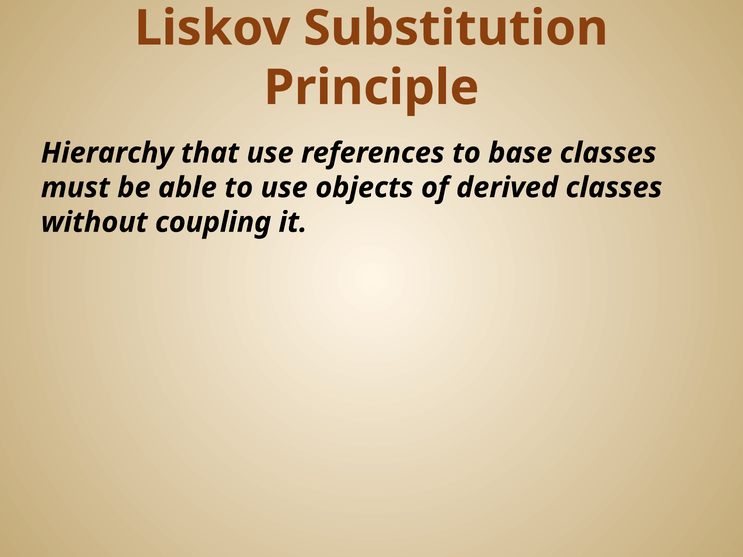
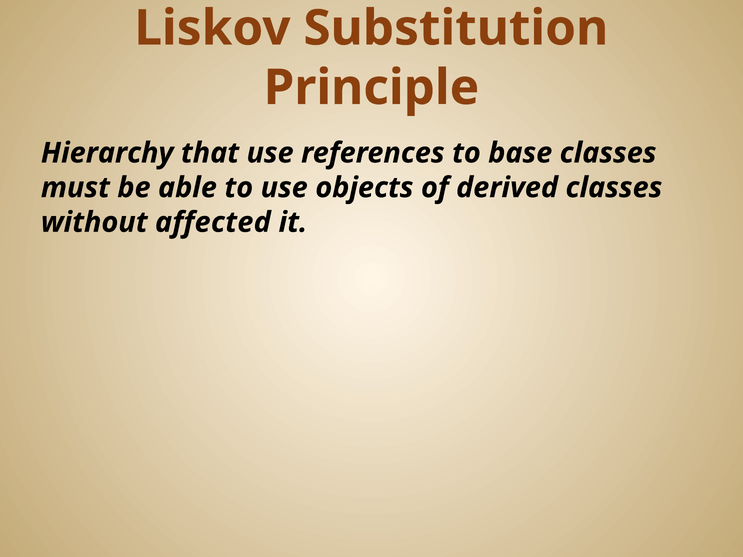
coupling: coupling -> affected
